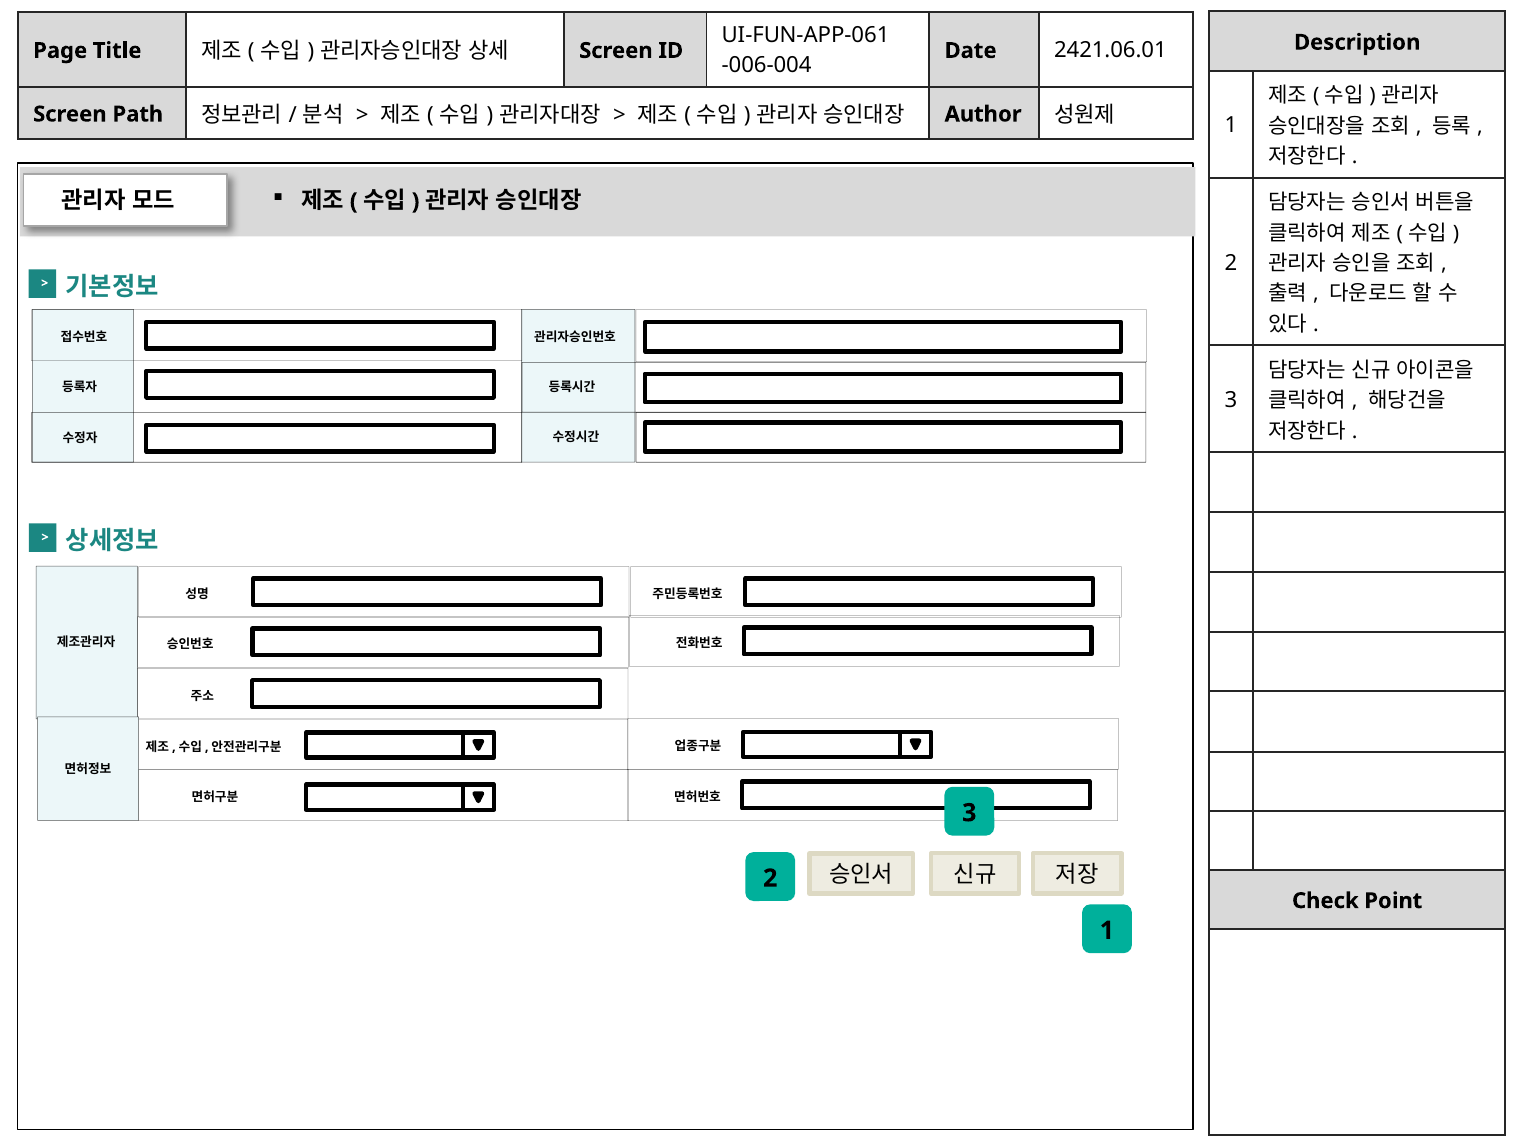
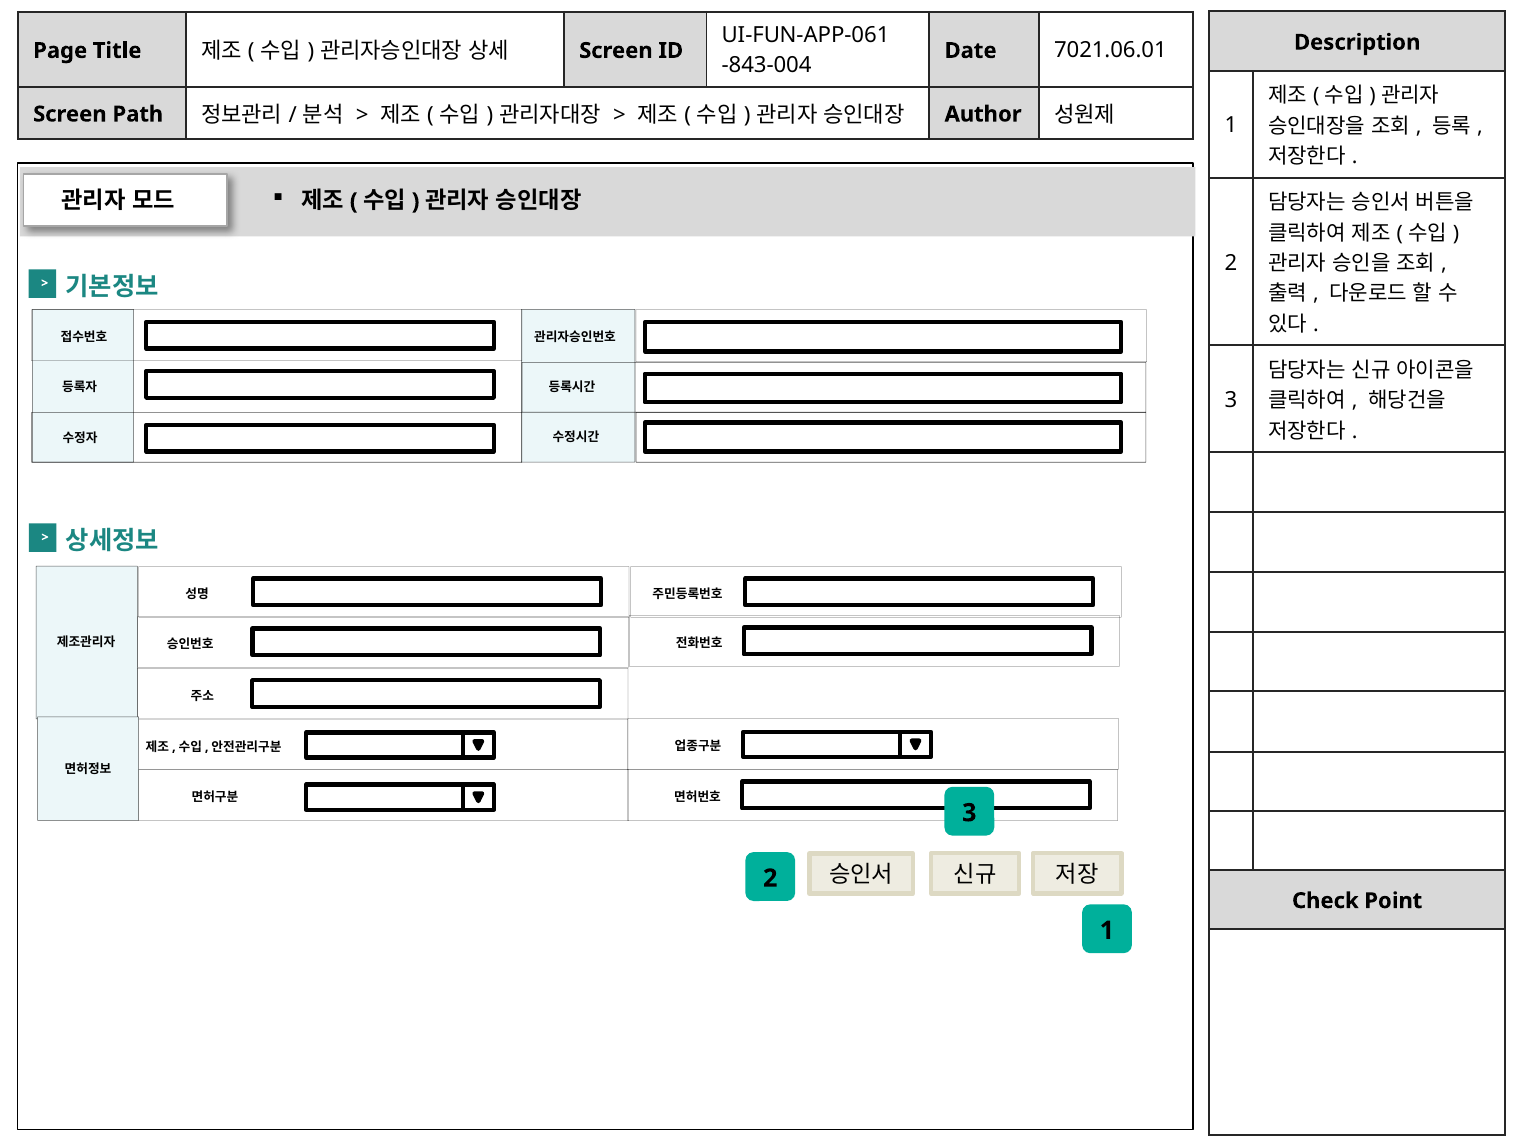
2421.06.01: 2421.06.01 -> 7021.06.01
-006-004: -006-004 -> -843-004
